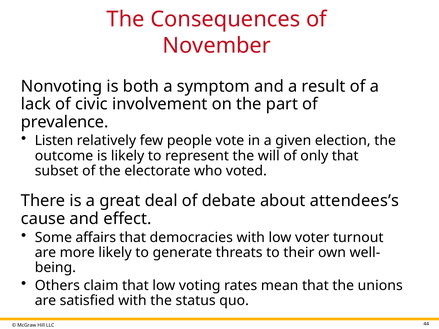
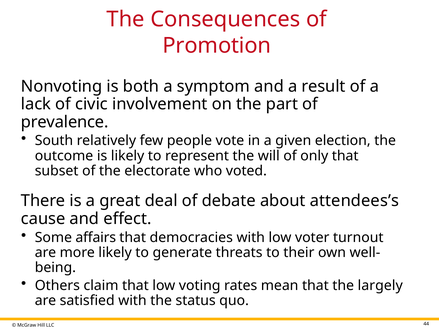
November: November -> Promotion
Listen: Listen -> South
unions: unions -> largely
